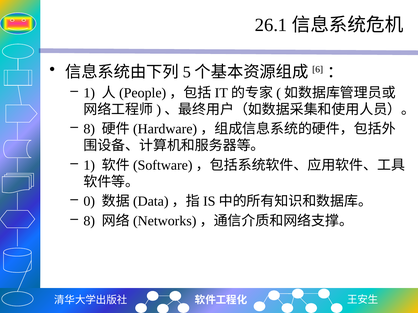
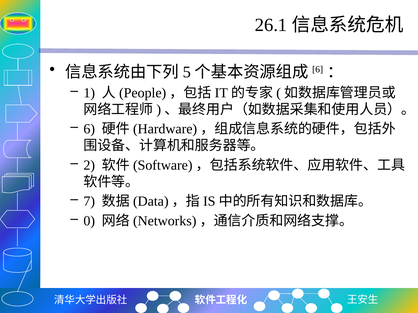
8 at (89, 129): 8 -> 6
1 at (89, 165): 1 -> 2
0: 0 -> 7
8 at (89, 221): 8 -> 0
